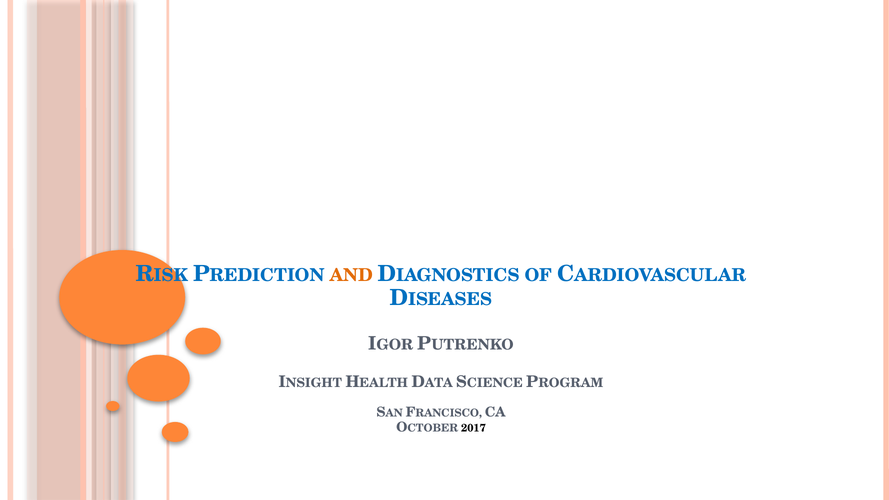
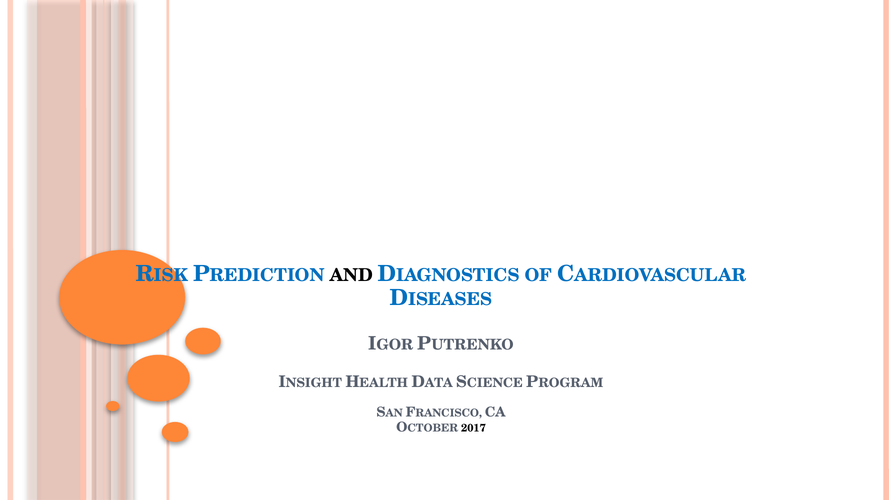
AND colour: orange -> black
